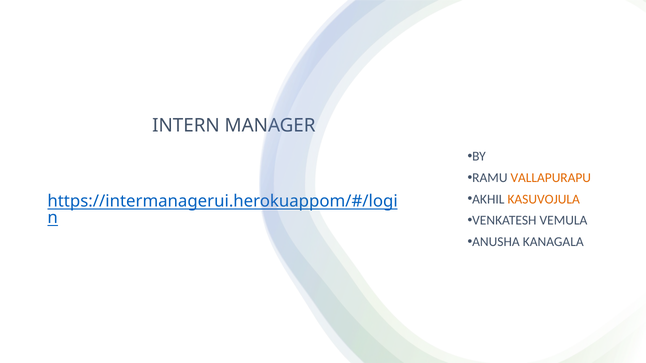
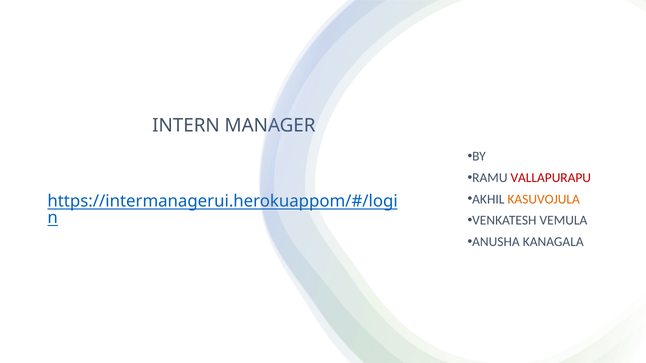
VALLAPURAPU colour: orange -> red
